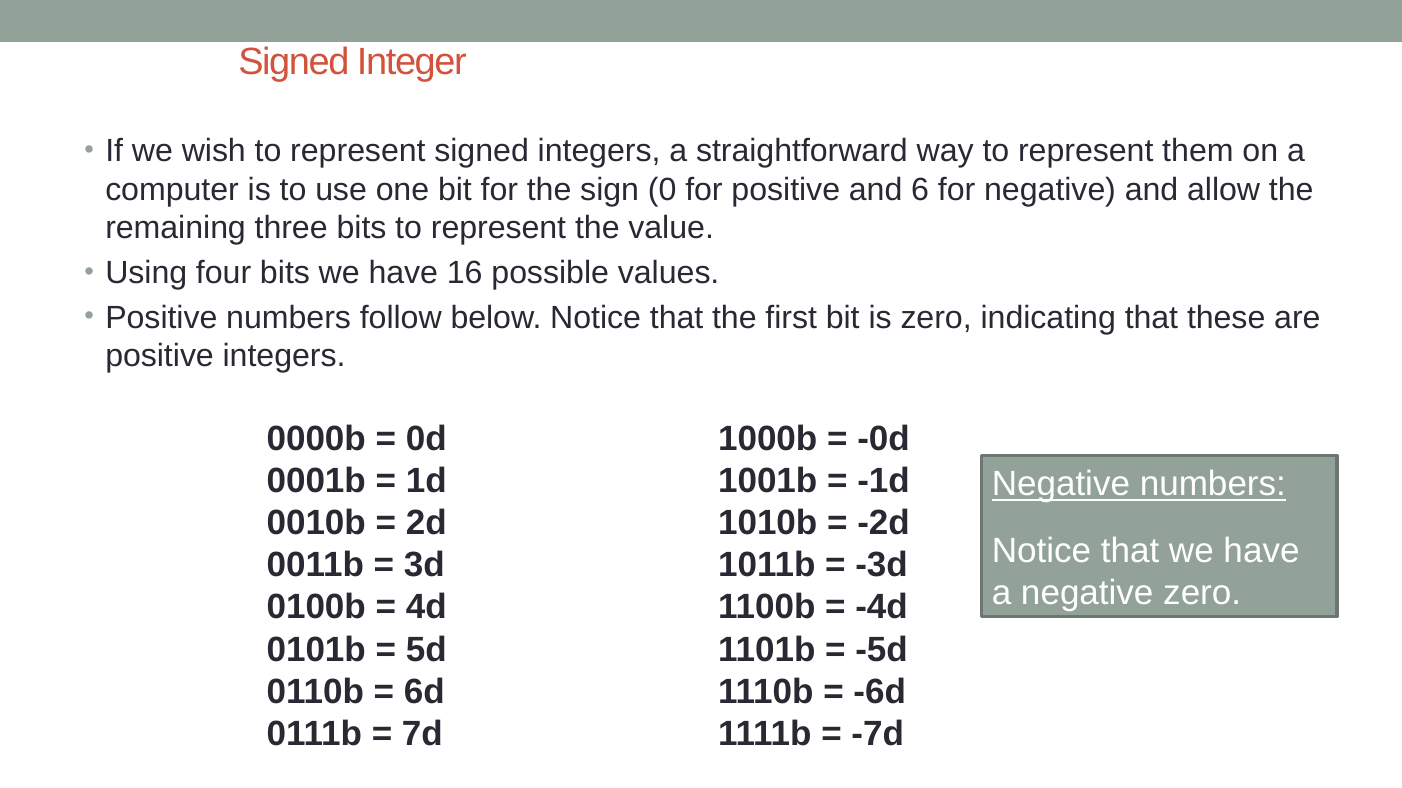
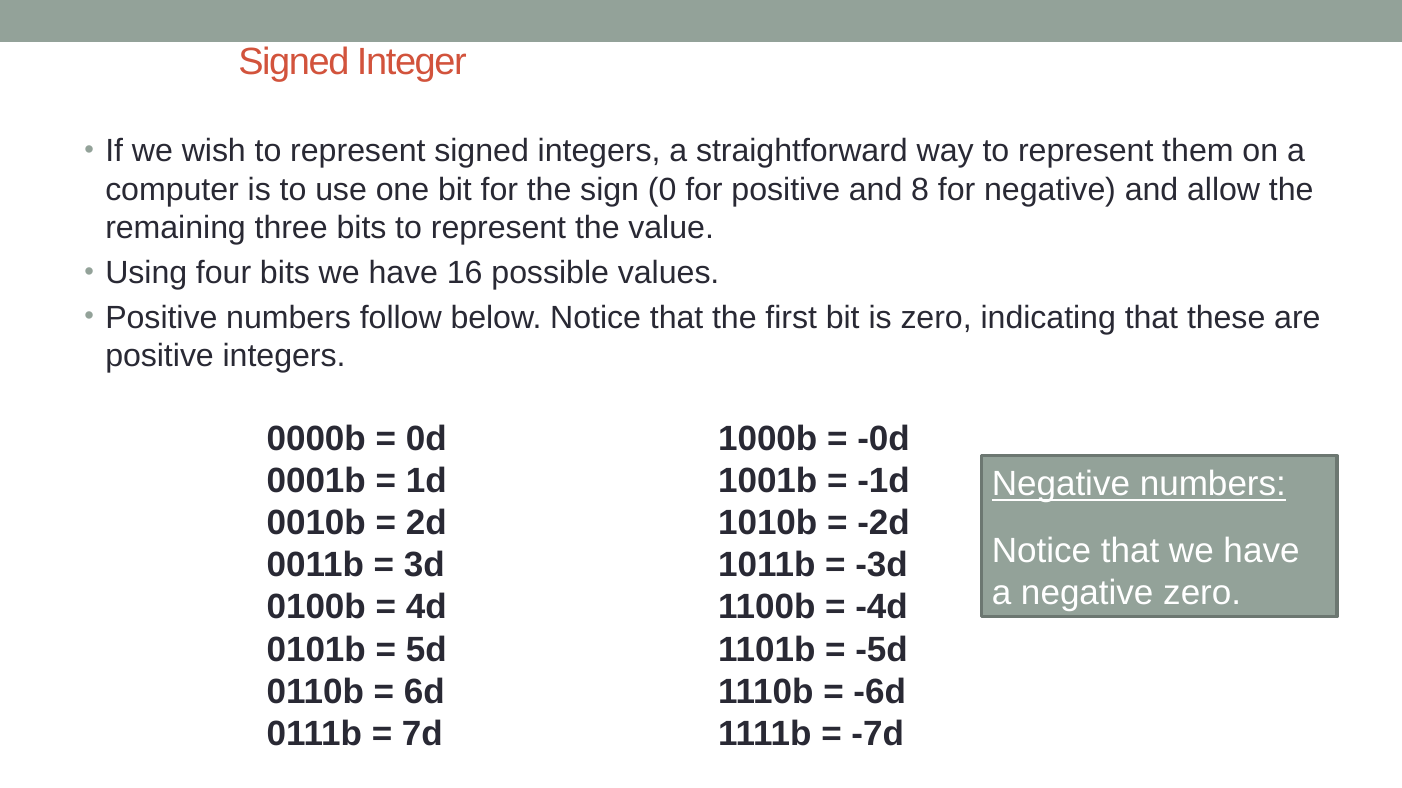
6: 6 -> 8
